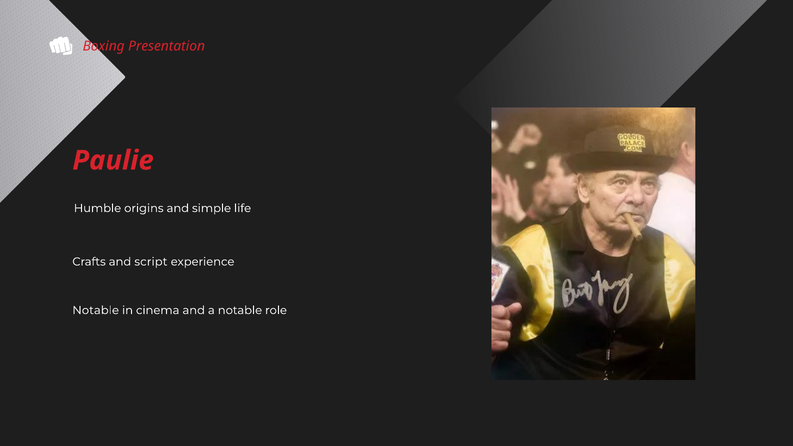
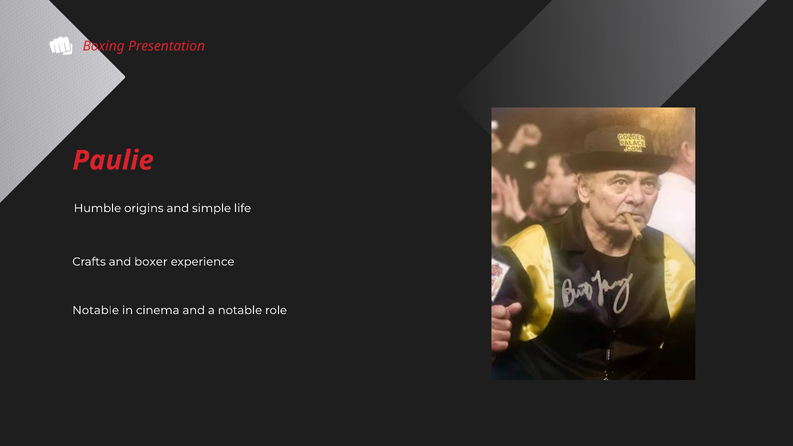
script: script -> boxer
